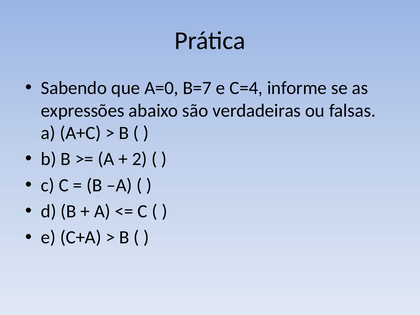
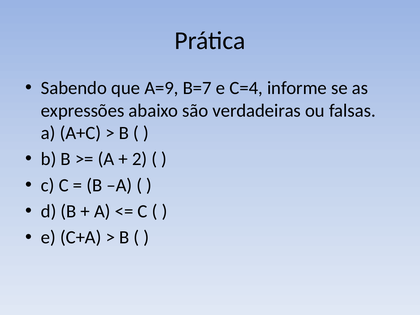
A=0: A=0 -> A=9
